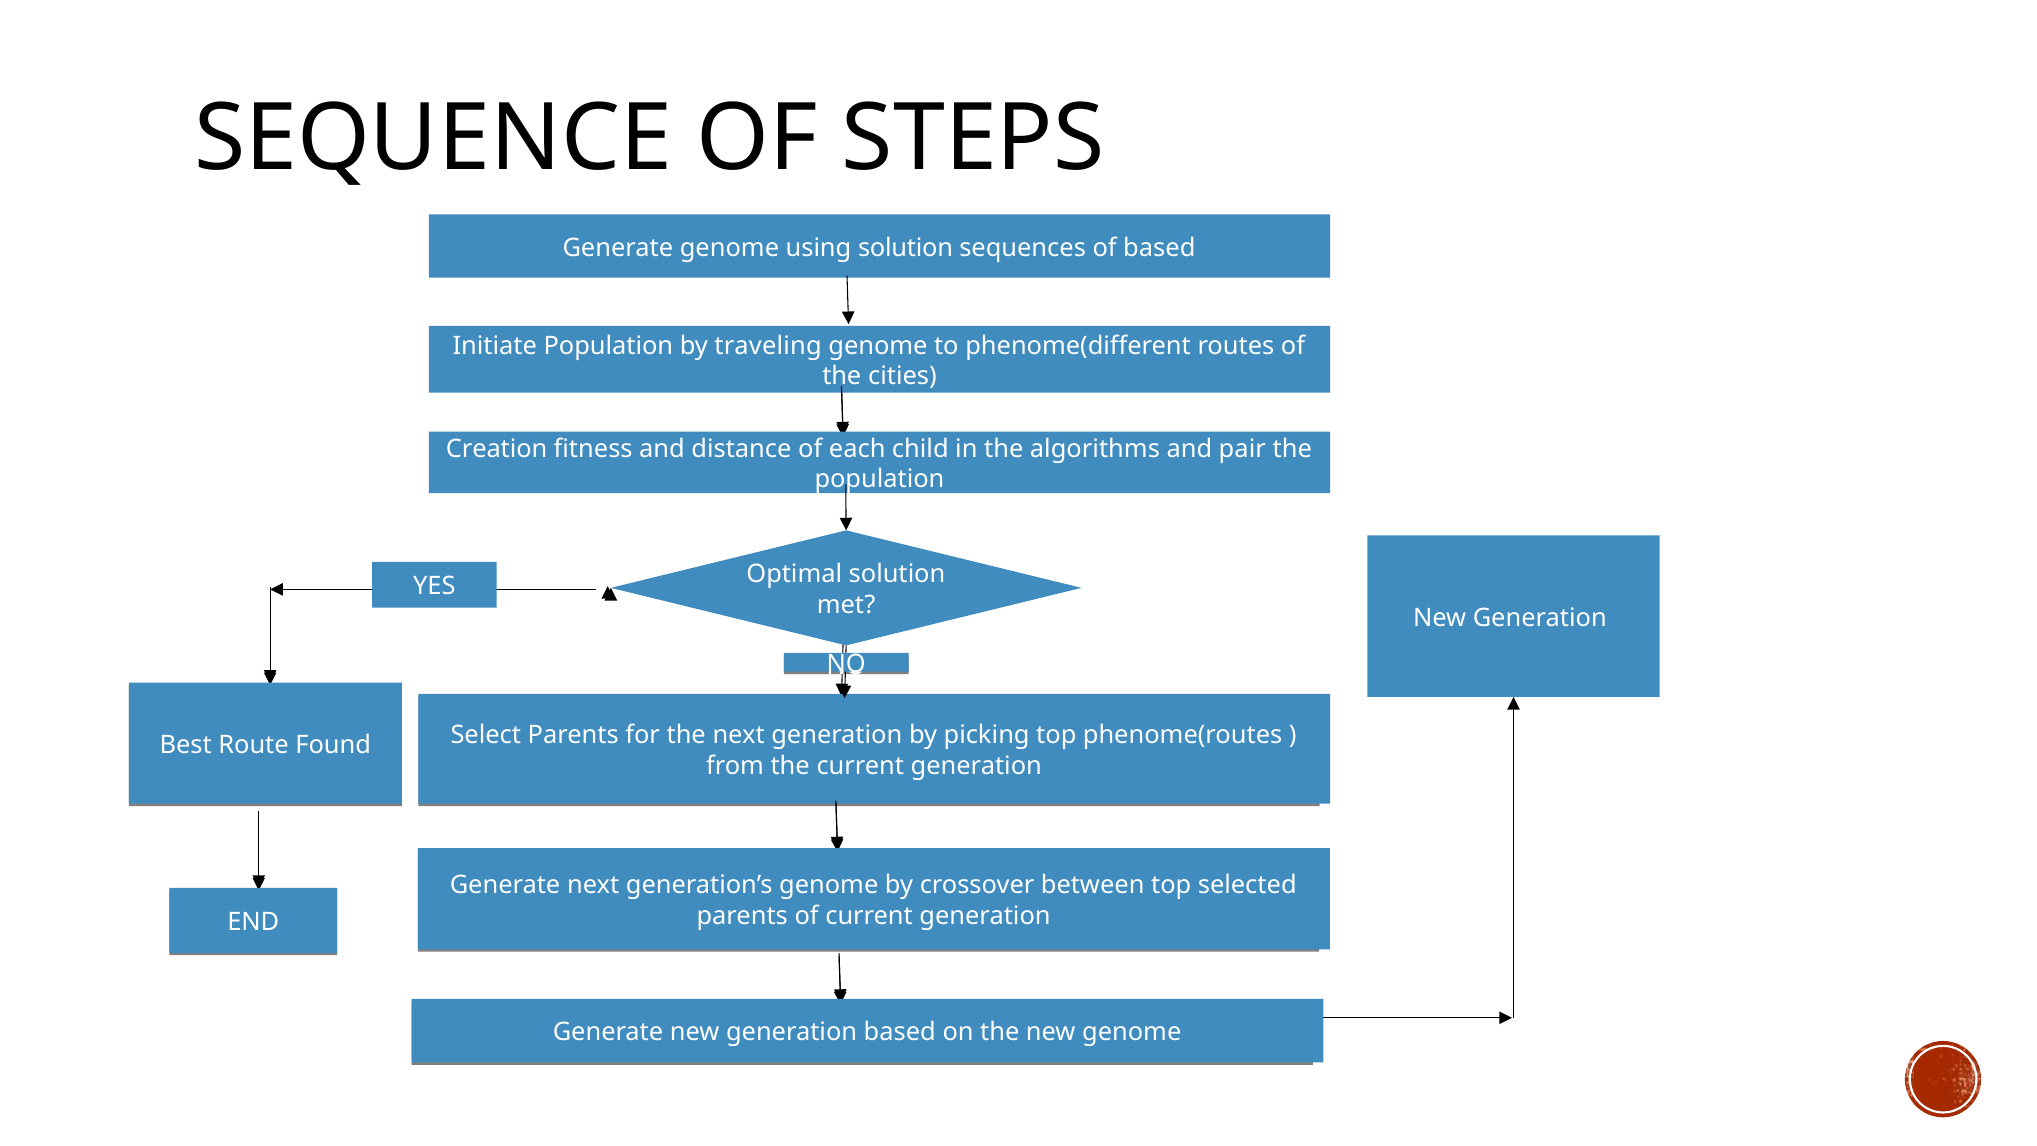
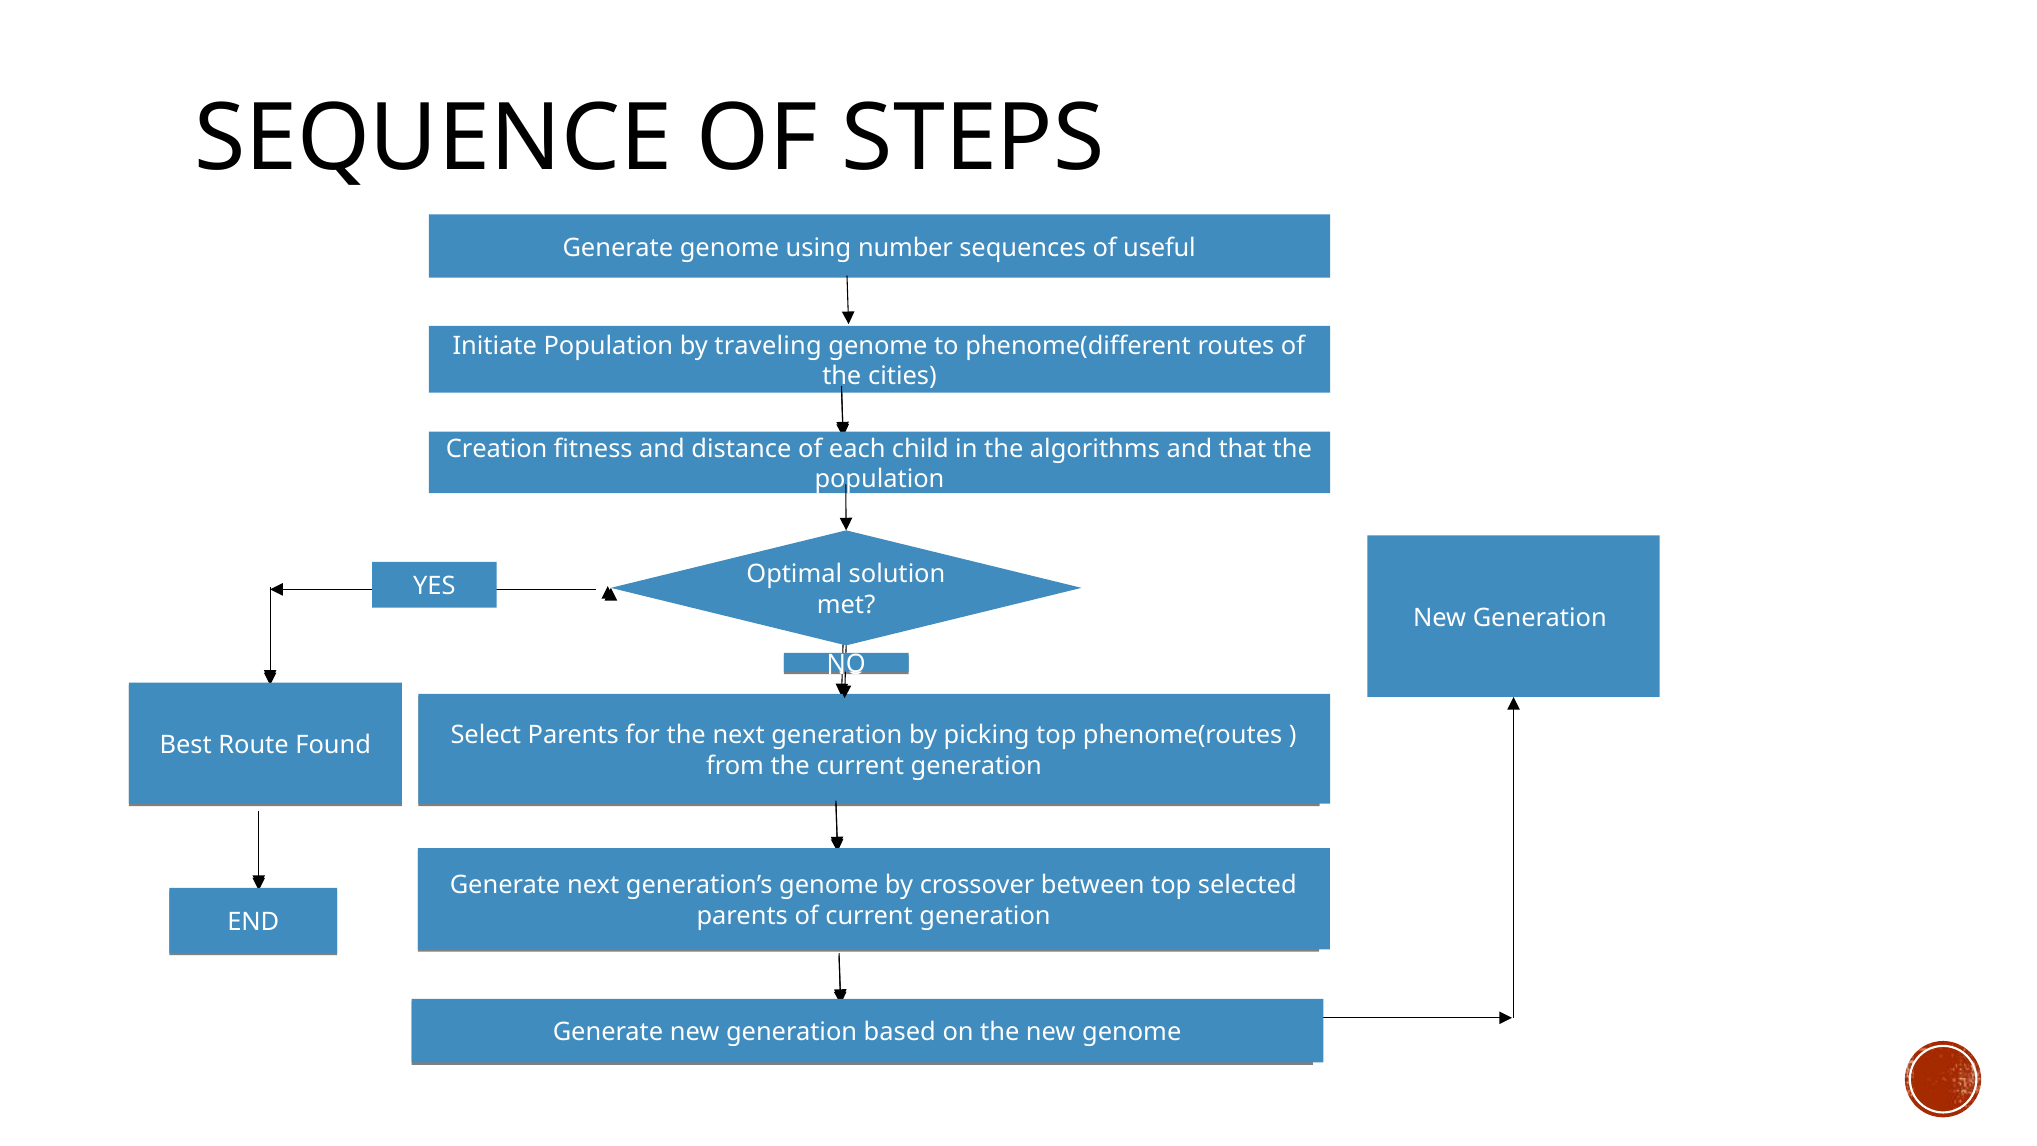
using solution: solution -> number
of based: based -> useful
pair: pair -> that
